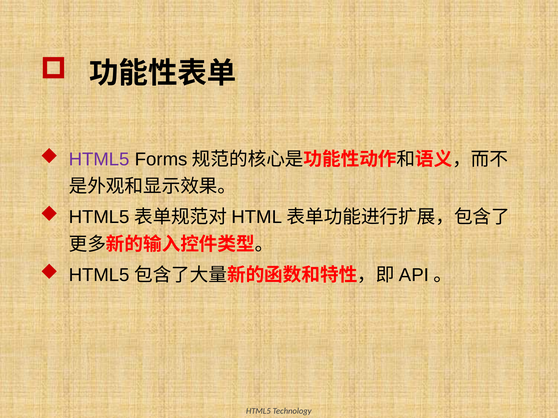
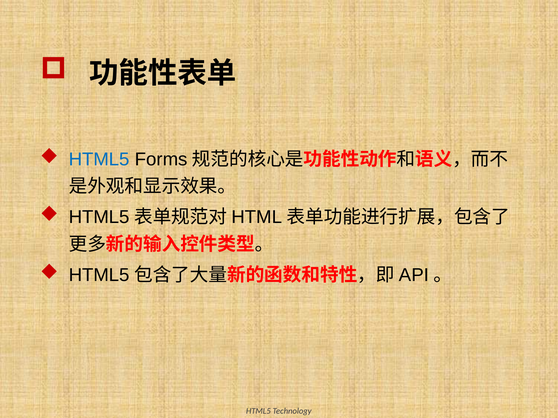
HTML5 at (99, 159) colour: purple -> blue
